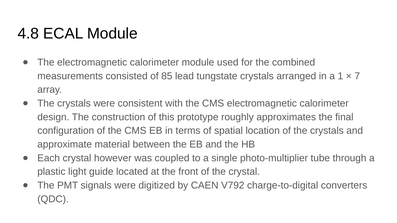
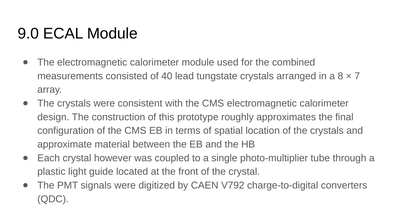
4.8: 4.8 -> 9.0
85: 85 -> 40
1: 1 -> 8
